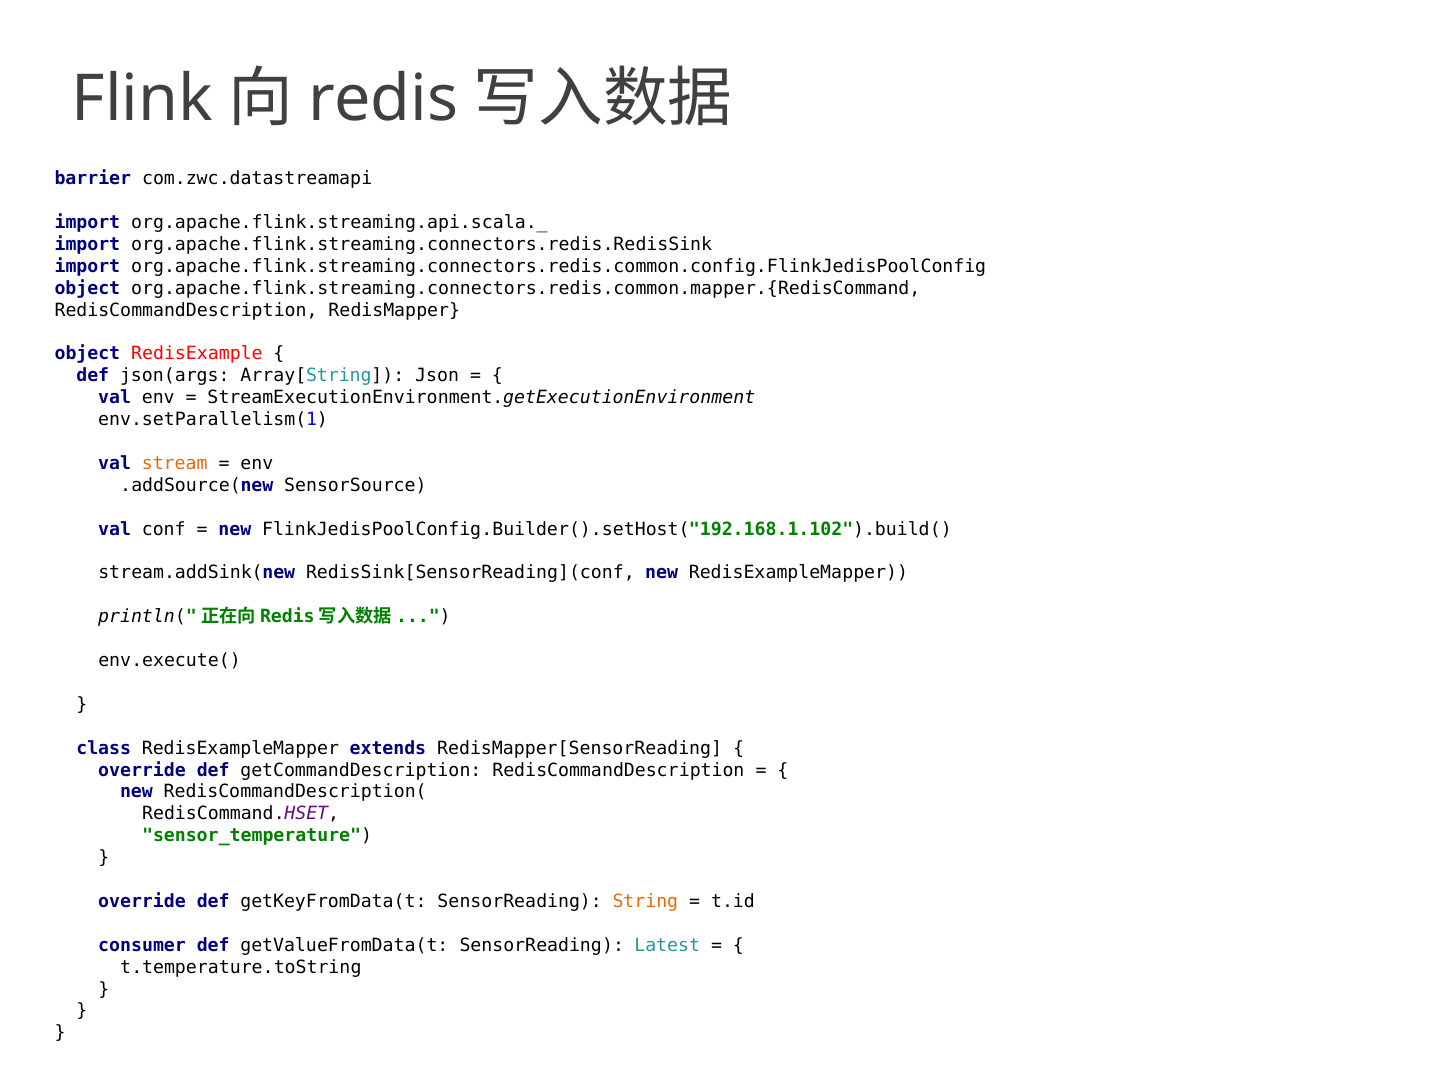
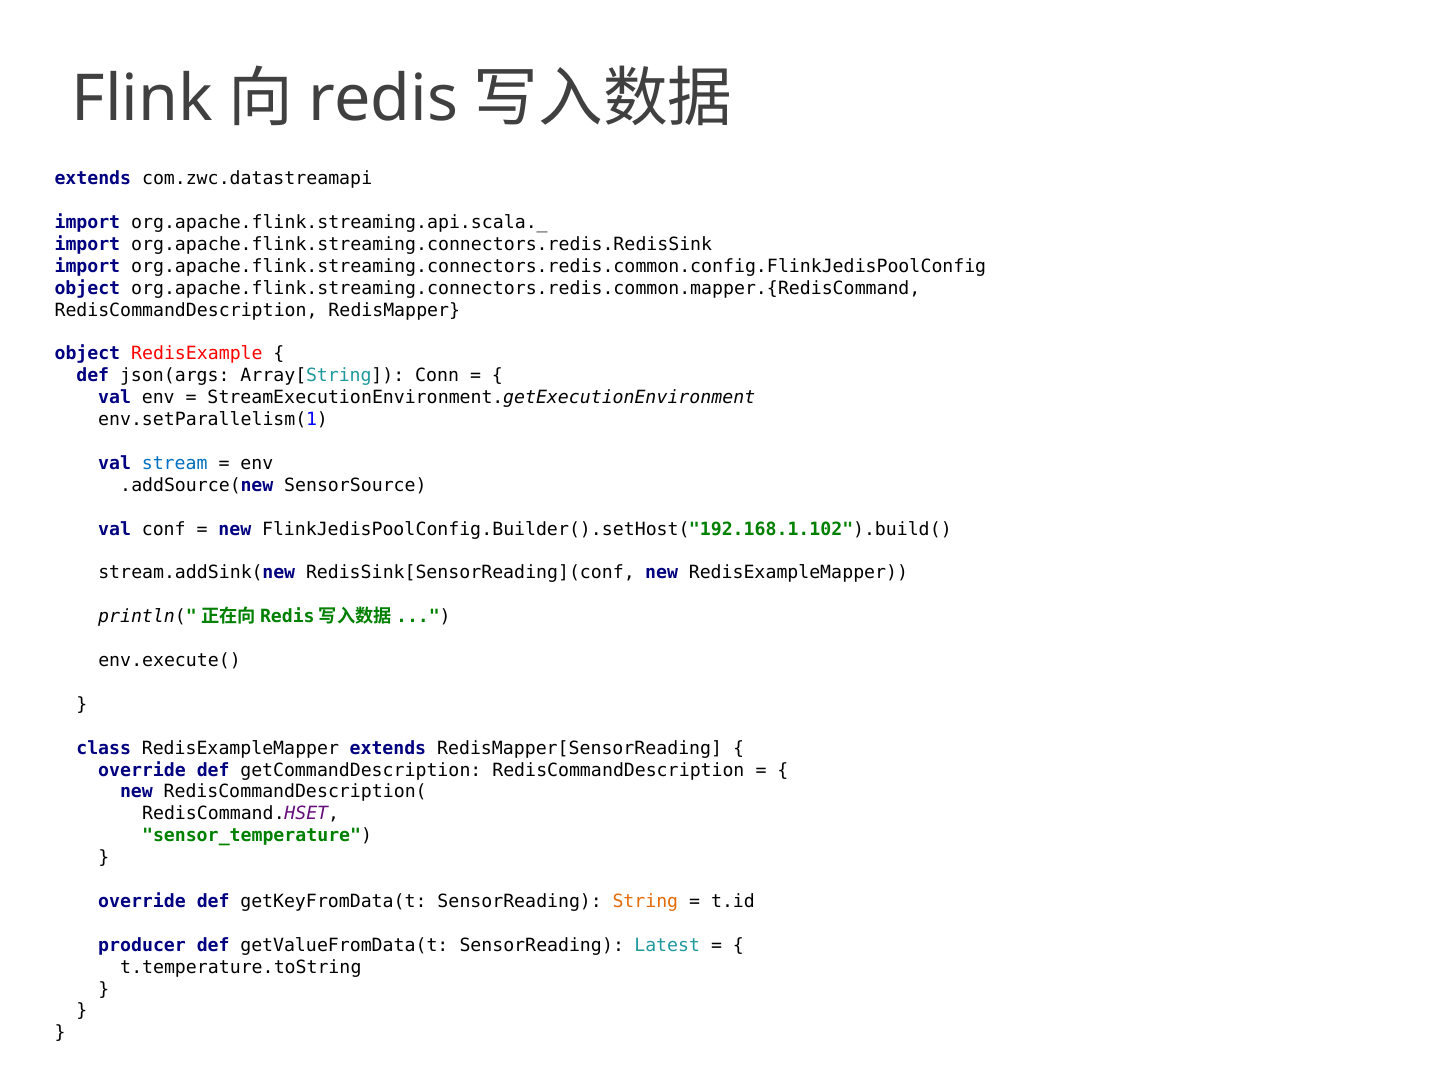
barrier at (93, 179): barrier -> extends
Json: Json -> Conn
stream colour: orange -> blue
consumer: consumer -> producer
